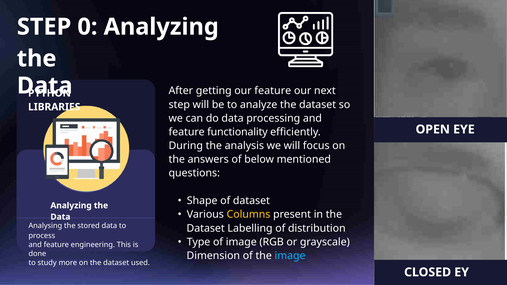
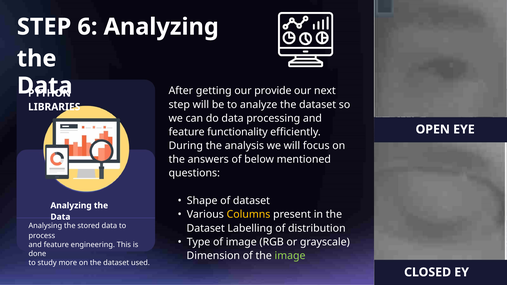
0: 0 -> 6
our feature: feature -> provide
image at (290, 256) colour: light blue -> light green
